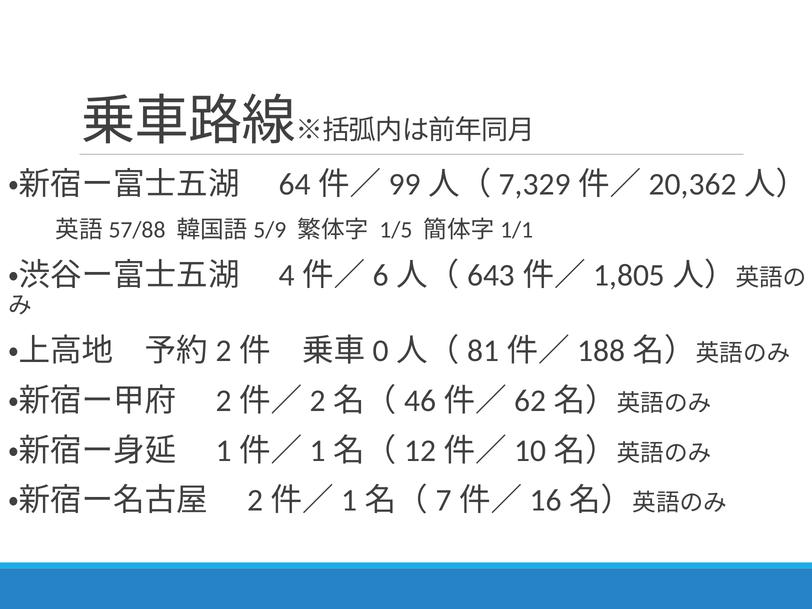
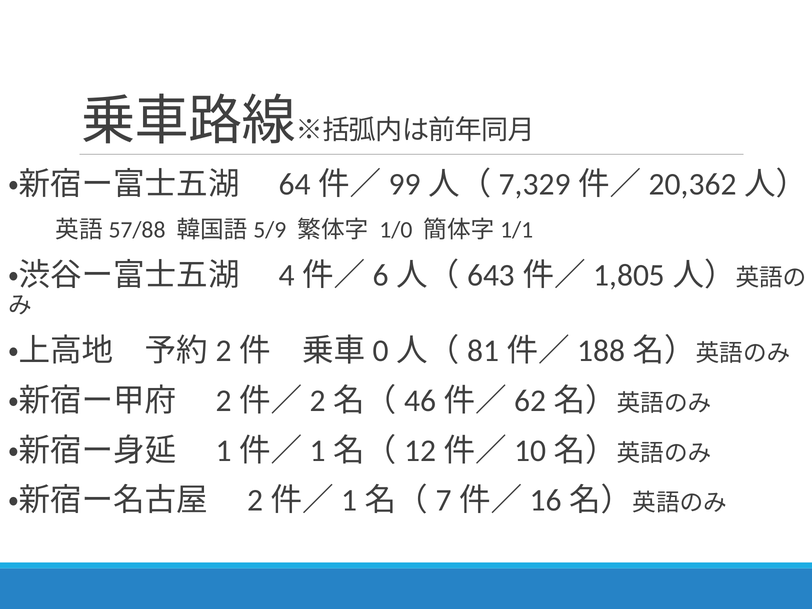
1/5: 1/5 -> 1/0
